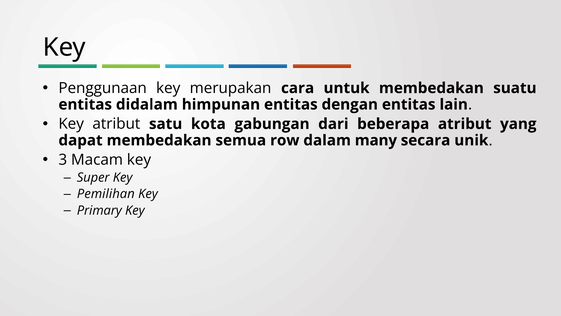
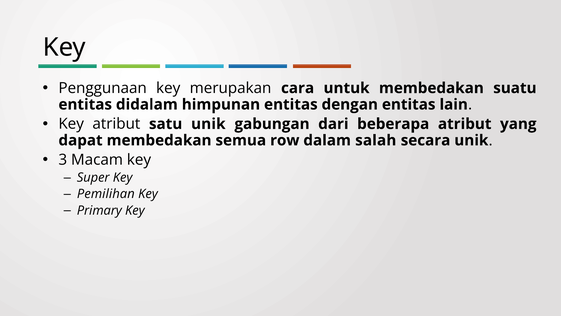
satu kota: kota -> unik
many: many -> salah
